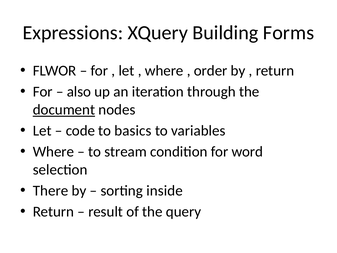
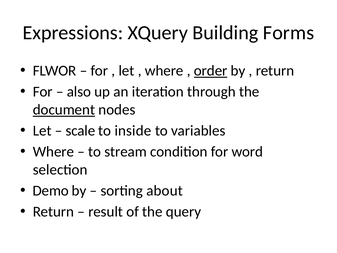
order underline: none -> present
code: code -> scale
basics: basics -> inside
There: There -> Demo
inside: inside -> about
